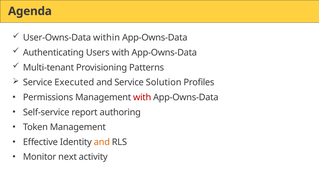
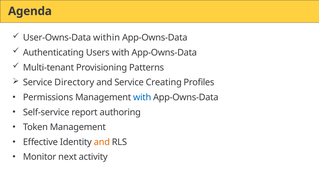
Executed: Executed -> Directory
Solution: Solution -> Creating
with at (142, 97) colour: red -> blue
